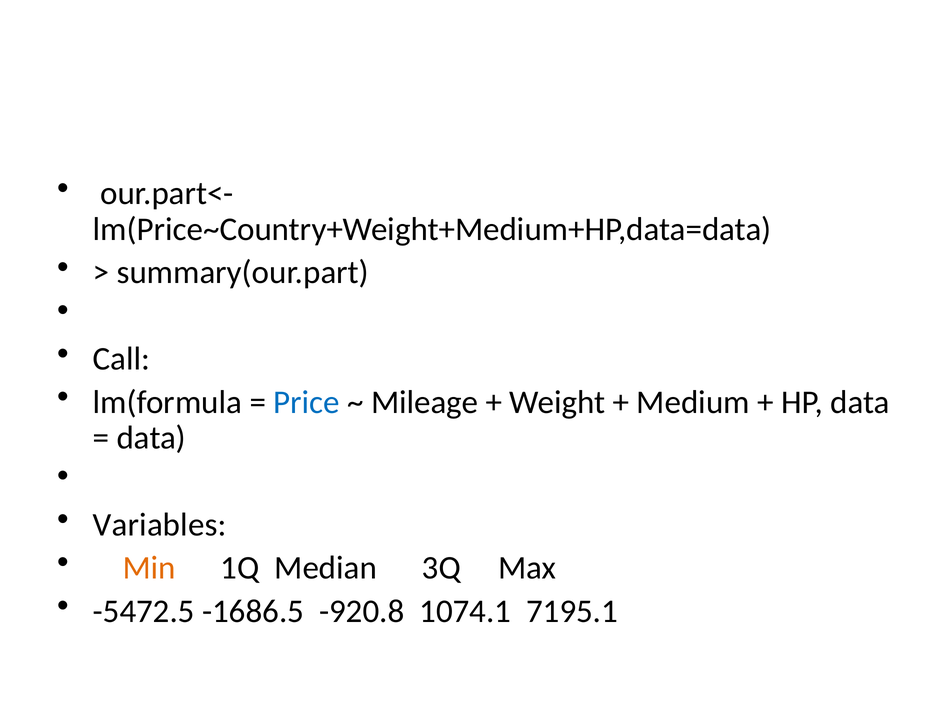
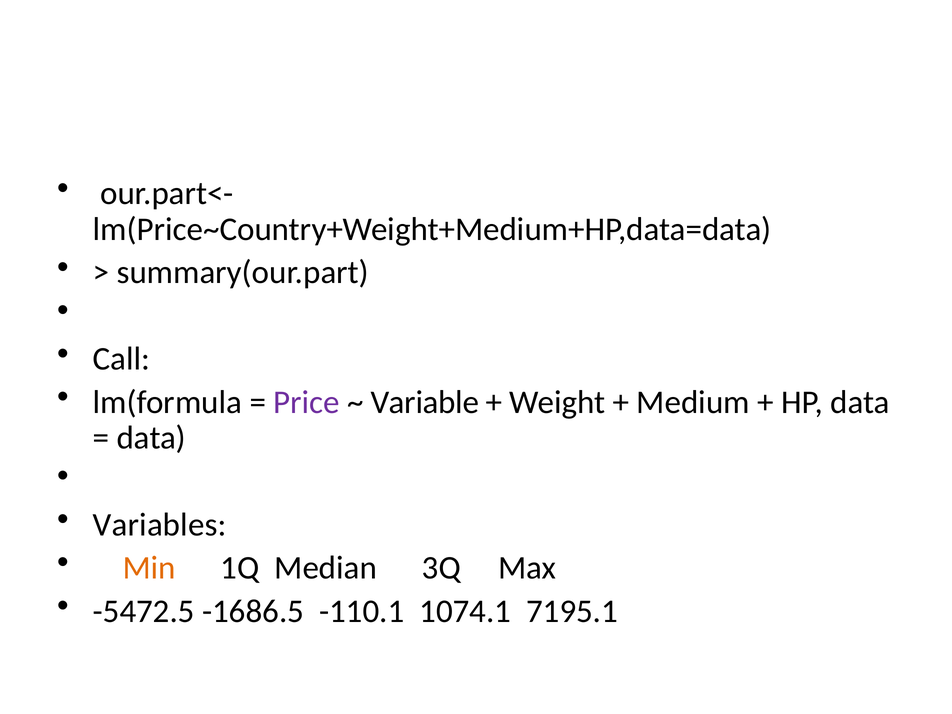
Price colour: blue -> purple
Mileage: Mileage -> Variable
-920.8: -920.8 -> -110.1
